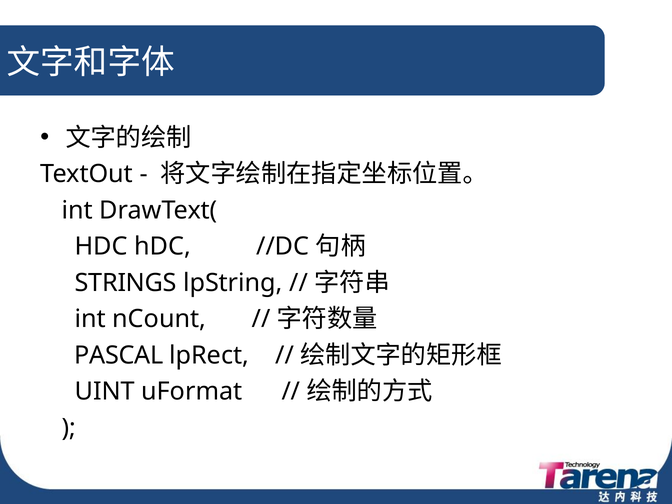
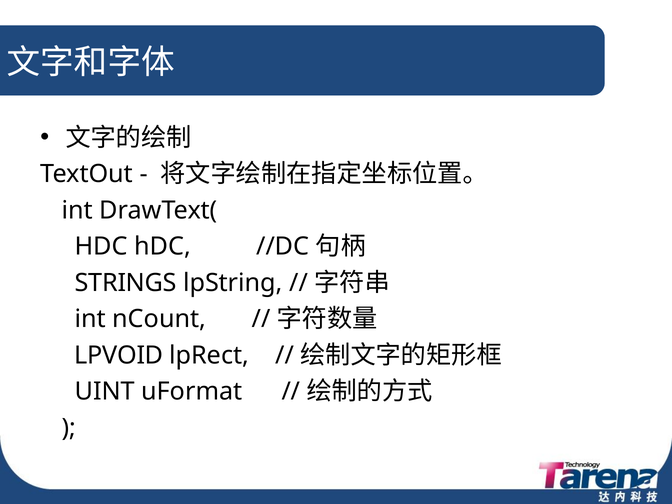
PASCAL: PASCAL -> LPVOID
